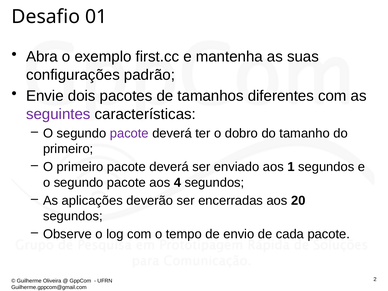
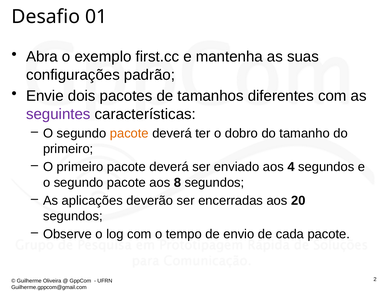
pacote at (129, 133) colour: purple -> orange
1: 1 -> 4
4: 4 -> 8
